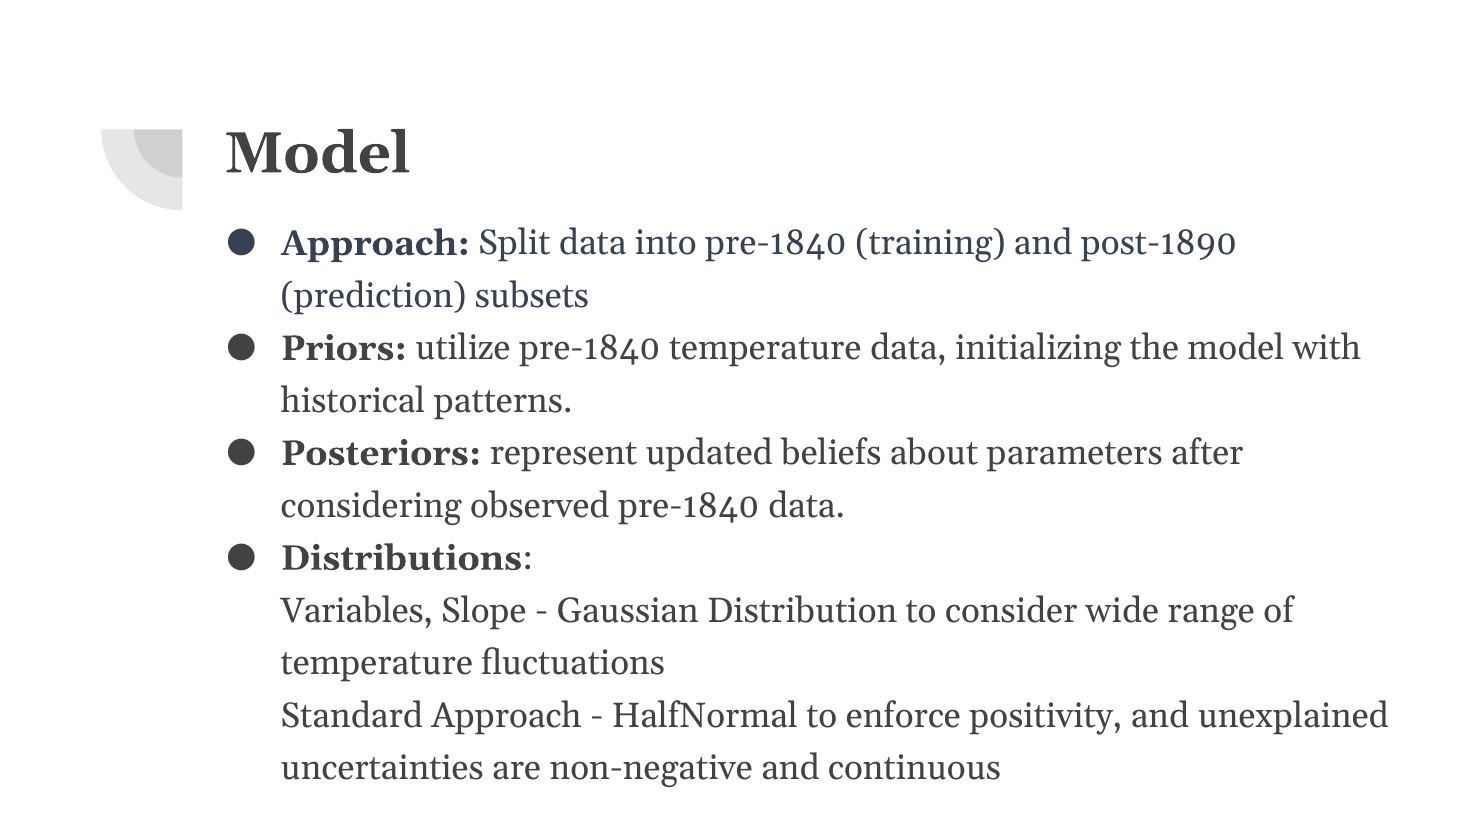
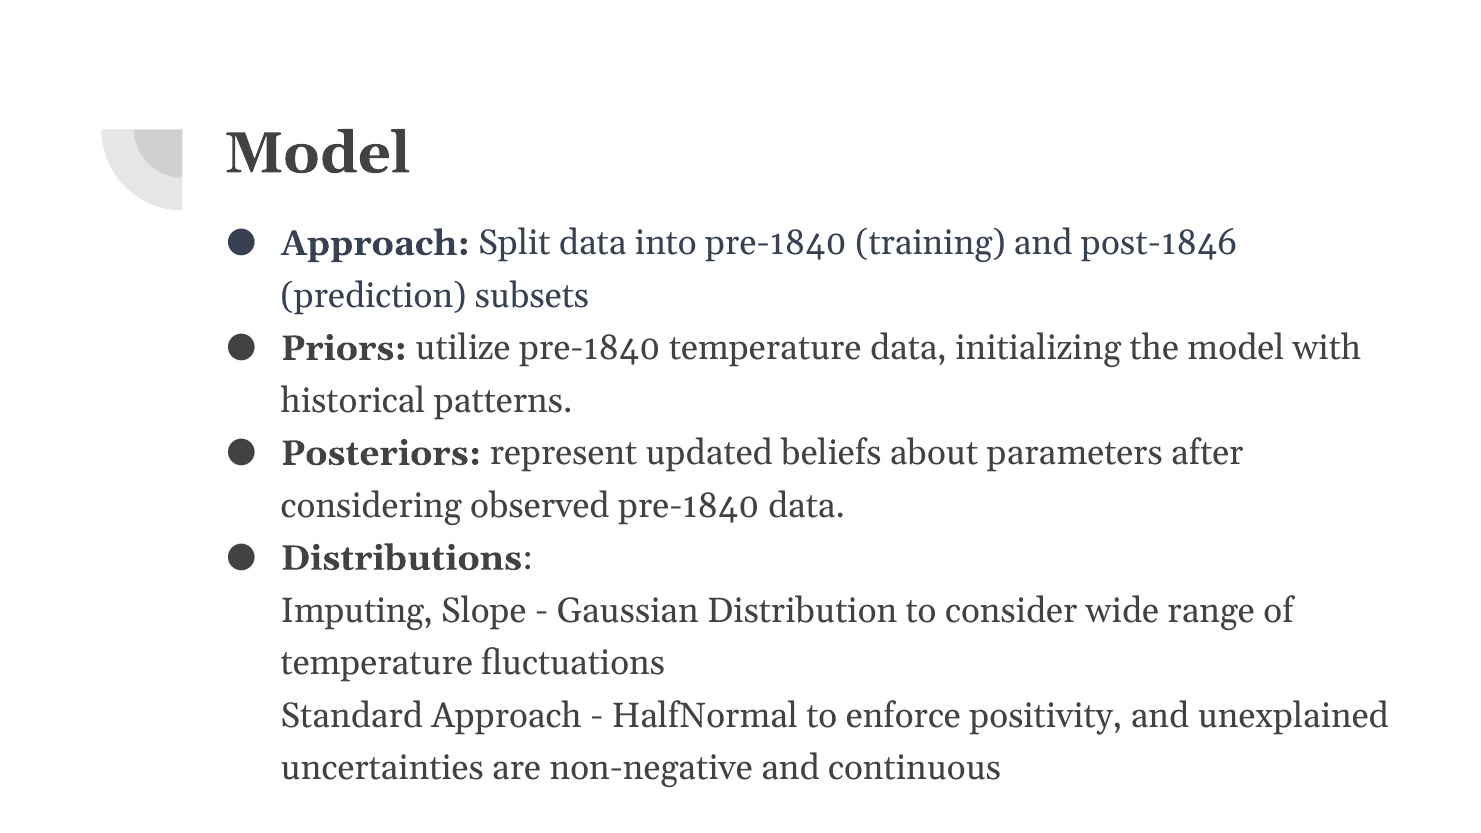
post-1890: post-1890 -> post-1846
Variables: Variables -> Imputing
